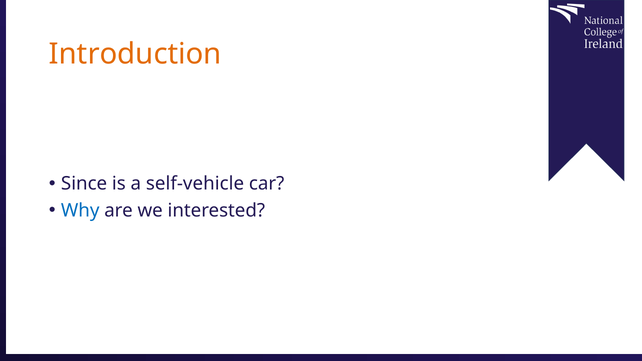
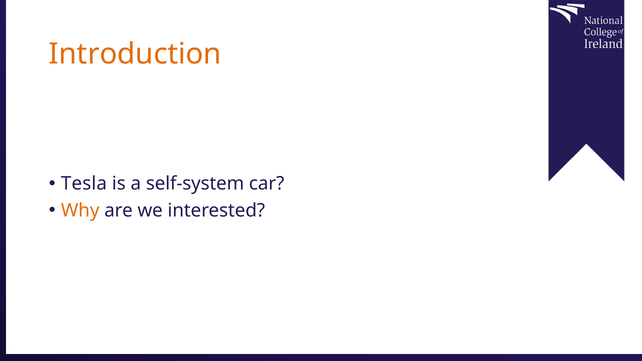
Since: Since -> Tesla
self-vehicle: self-vehicle -> self-system
Why colour: blue -> orange
